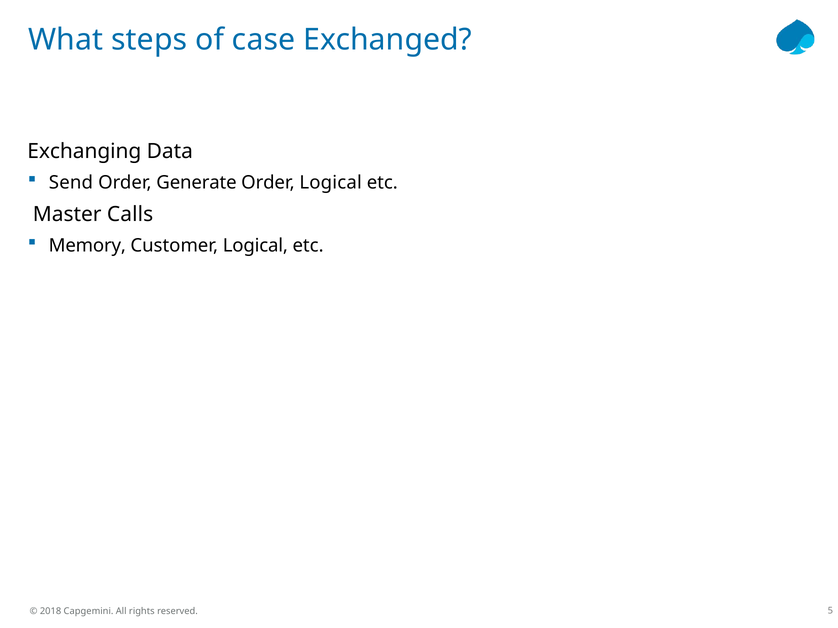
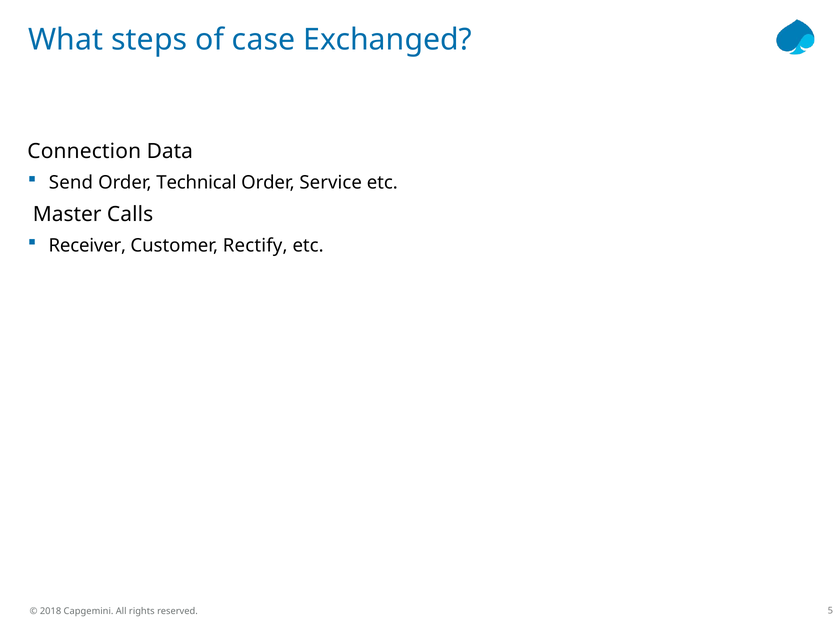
Exchanging: Exchanging -> Connection
Generate: Generate -> Technical
Order Logical: Logical -> Service
Memory: Memory -> Receiver
Customer Logical: Logical -> Rectify
